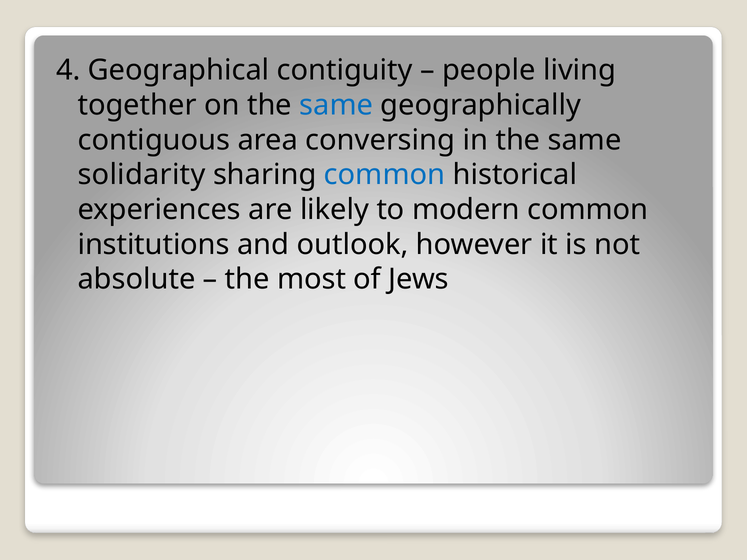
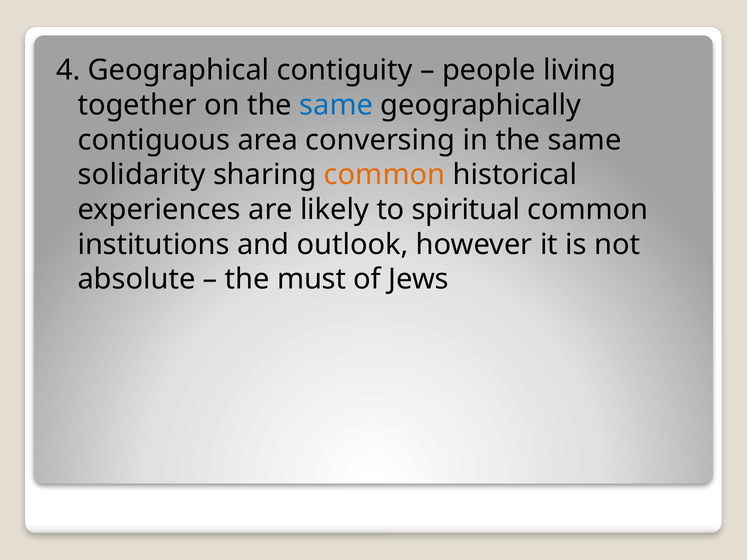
common at (385, 175) colour: blue -> orange
modern: modern -> spiritual
most: most -> must
